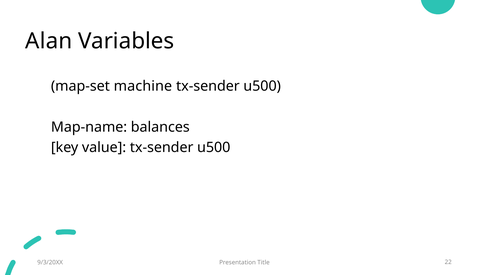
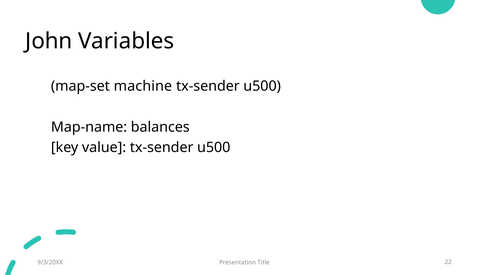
Alan: Alan -> John
